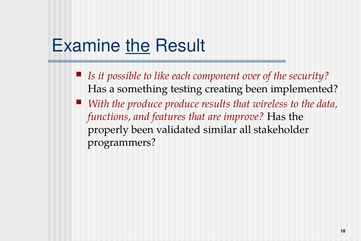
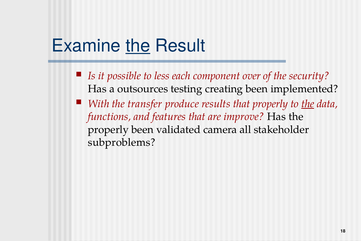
like: like -> less
something: something -> outsources
the produce: produce -> transfer
that wireless: wireless -> properly
the at (308, 104) underline: none -> present
similar: similar -> camera
programmers: programmers -> subproblems
